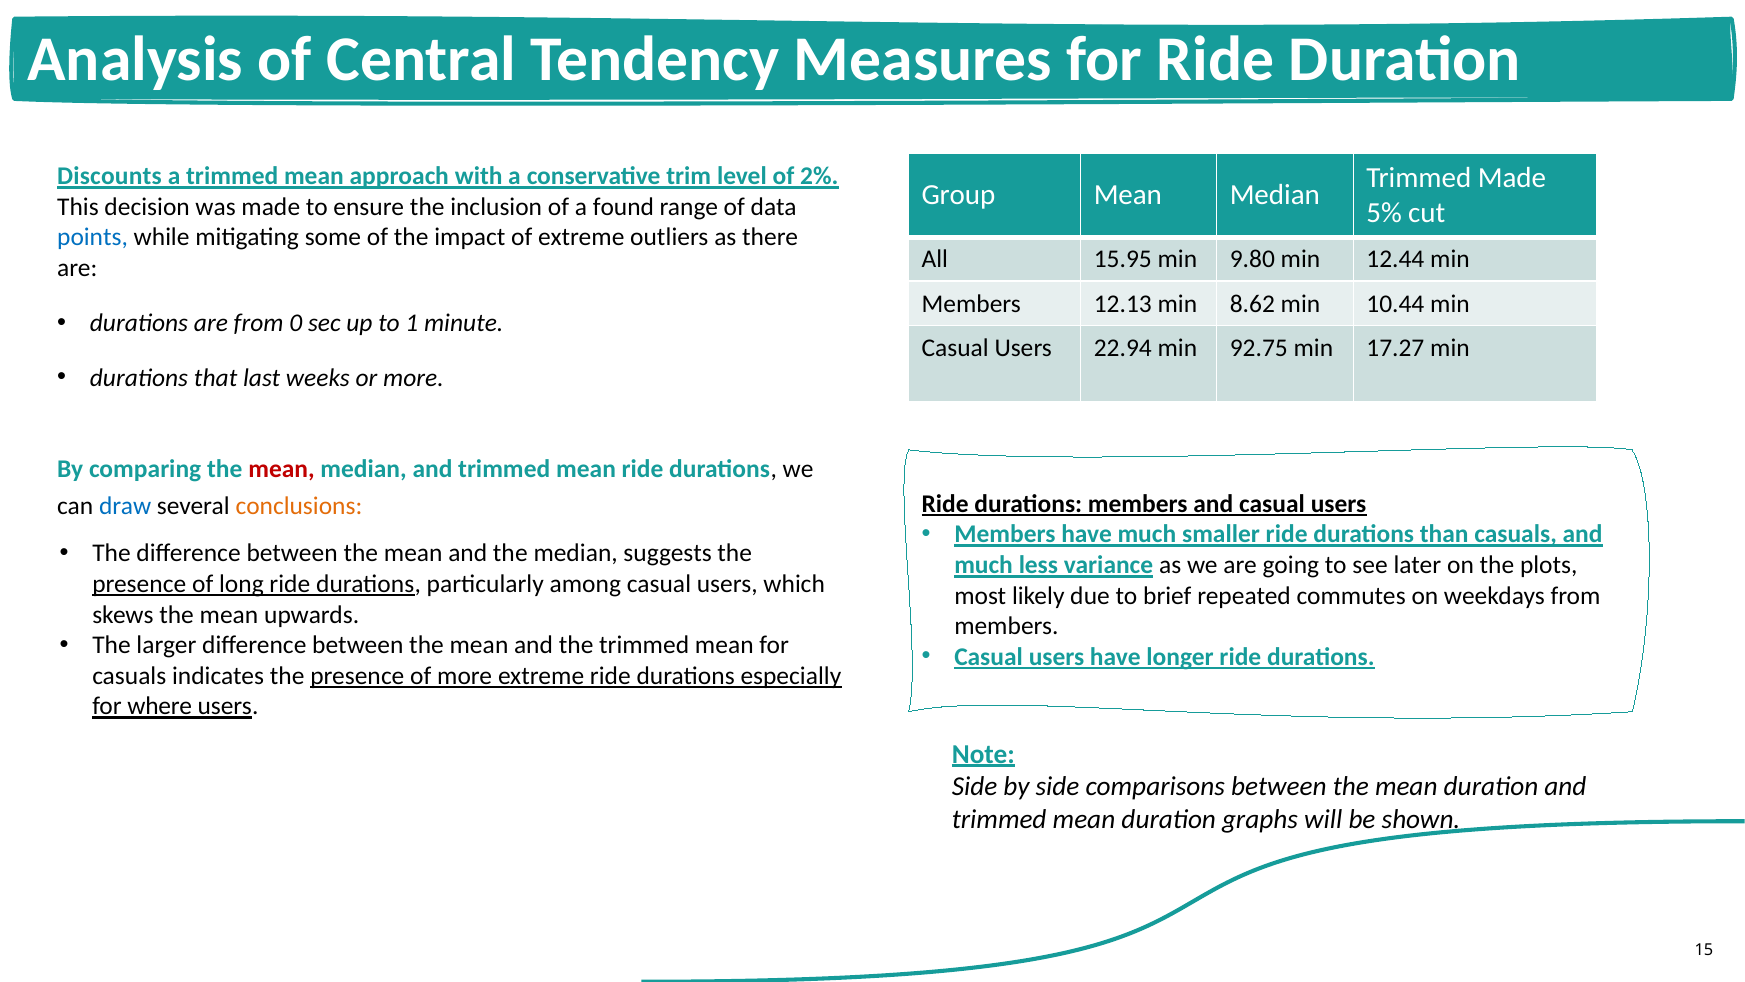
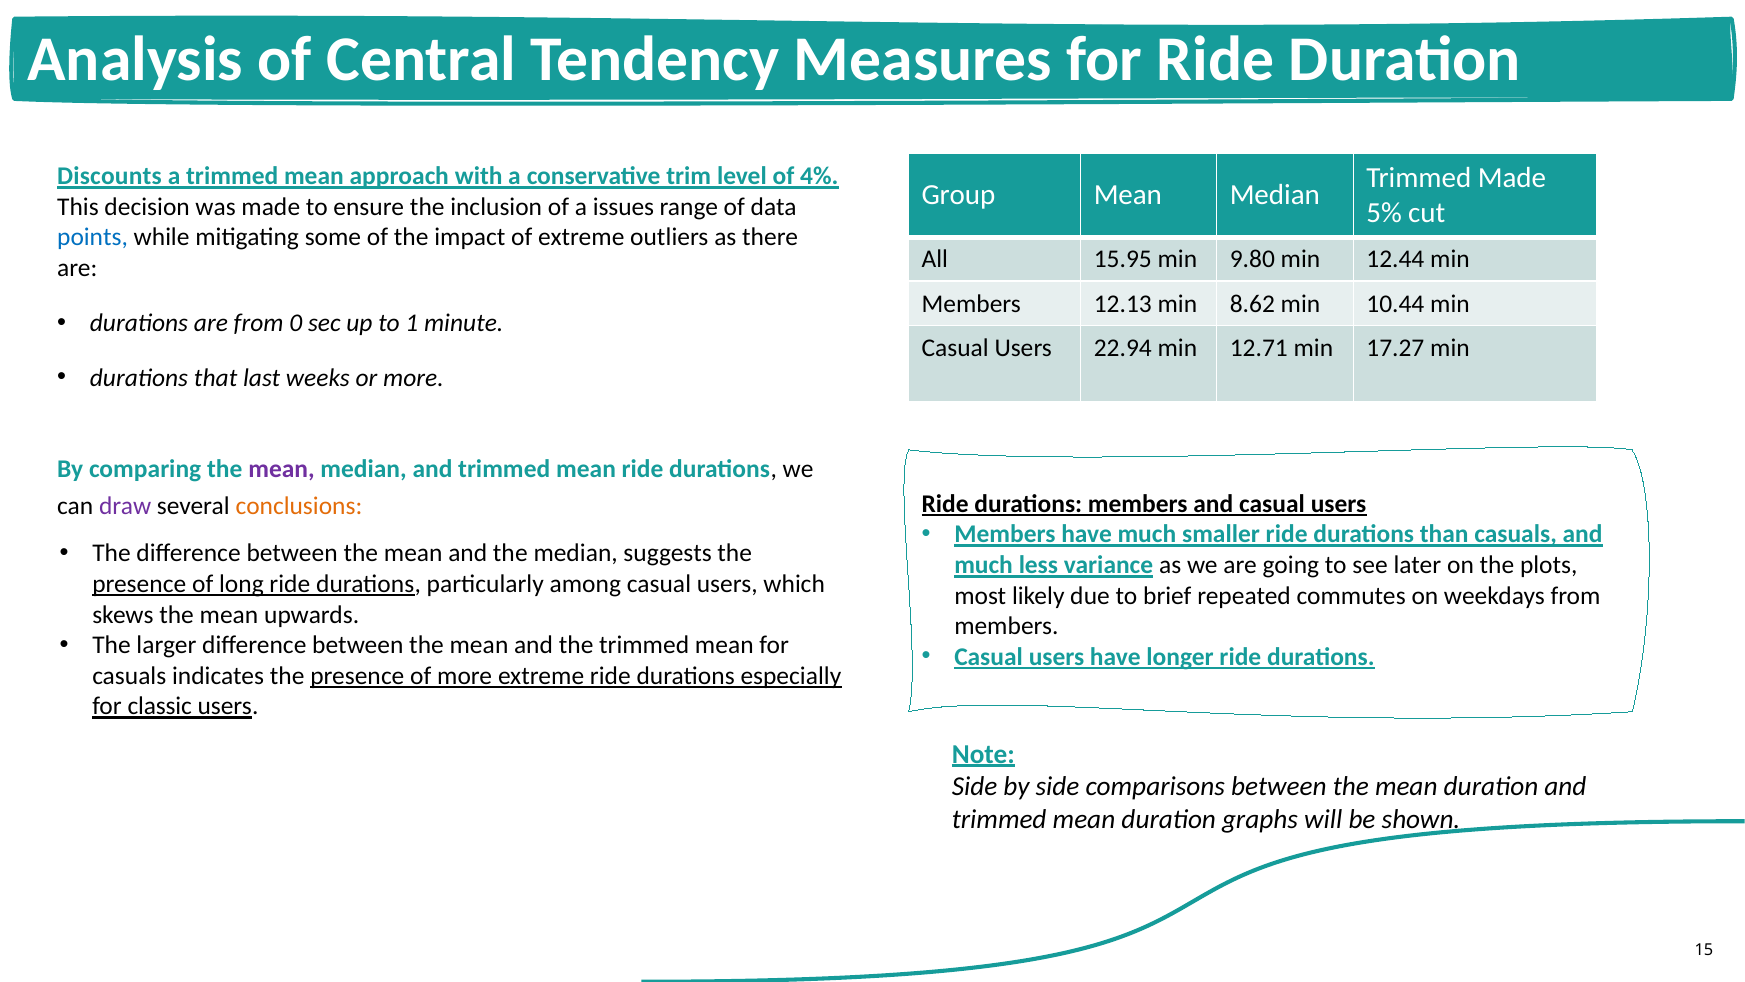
2%: 2% -> 4%
found: found -> issues
92.75: 92.75 -> 12.71
mean at (281, 469) colour: red -> purple
draw colour: blue -> purple
where: where -> classic
